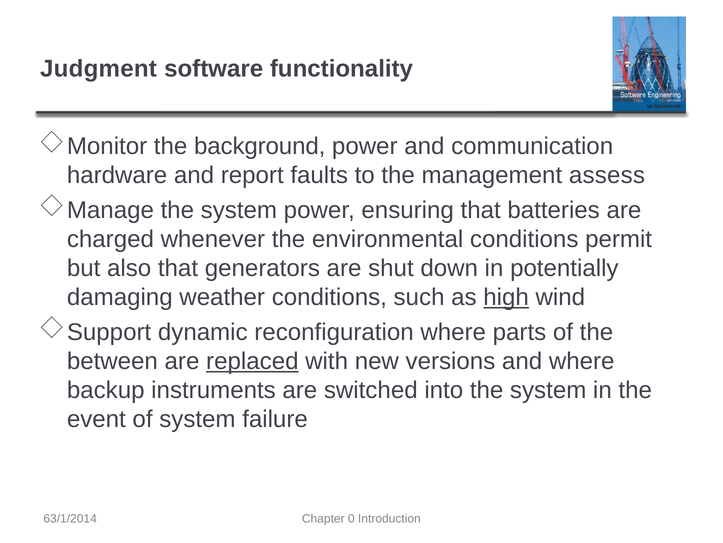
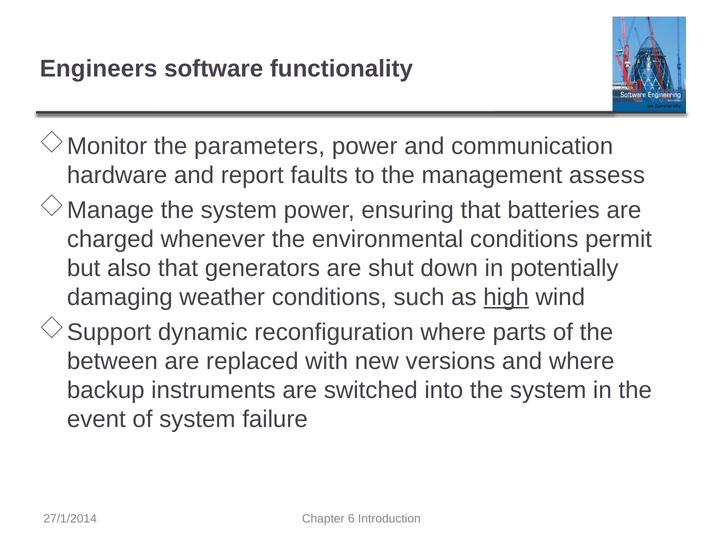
Judgment: Judgment -> Engineers
background: background -> parameters
replaced underline: present -> none
63/1/2014: 63/1/2014 -> 27/1/2014
0: 0 -> 6
